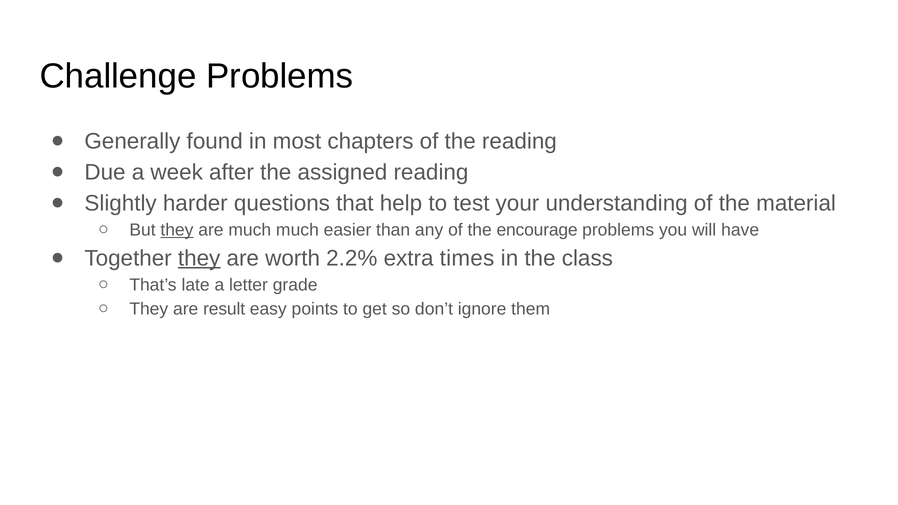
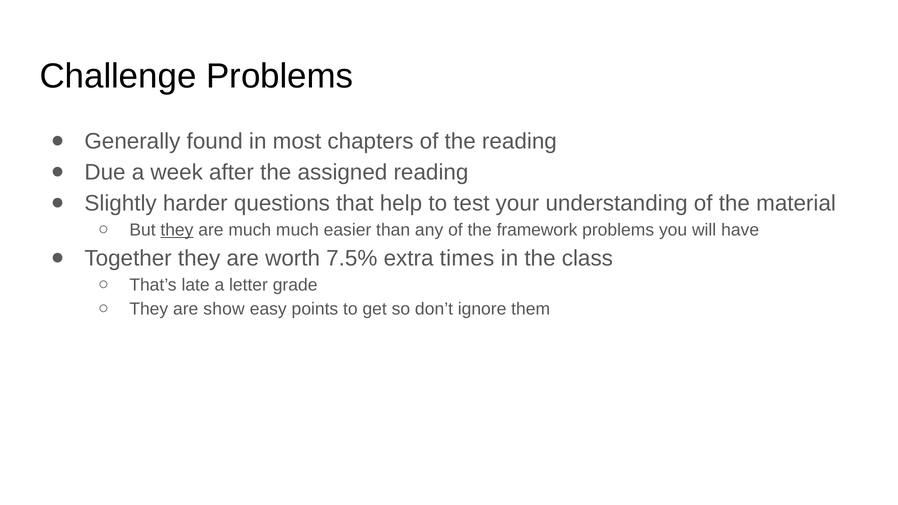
encourage: encourage -> framework
they at (199, 258) underline: present -> none
2.2%: 2.2% -> 7.5%
result: result -> show
